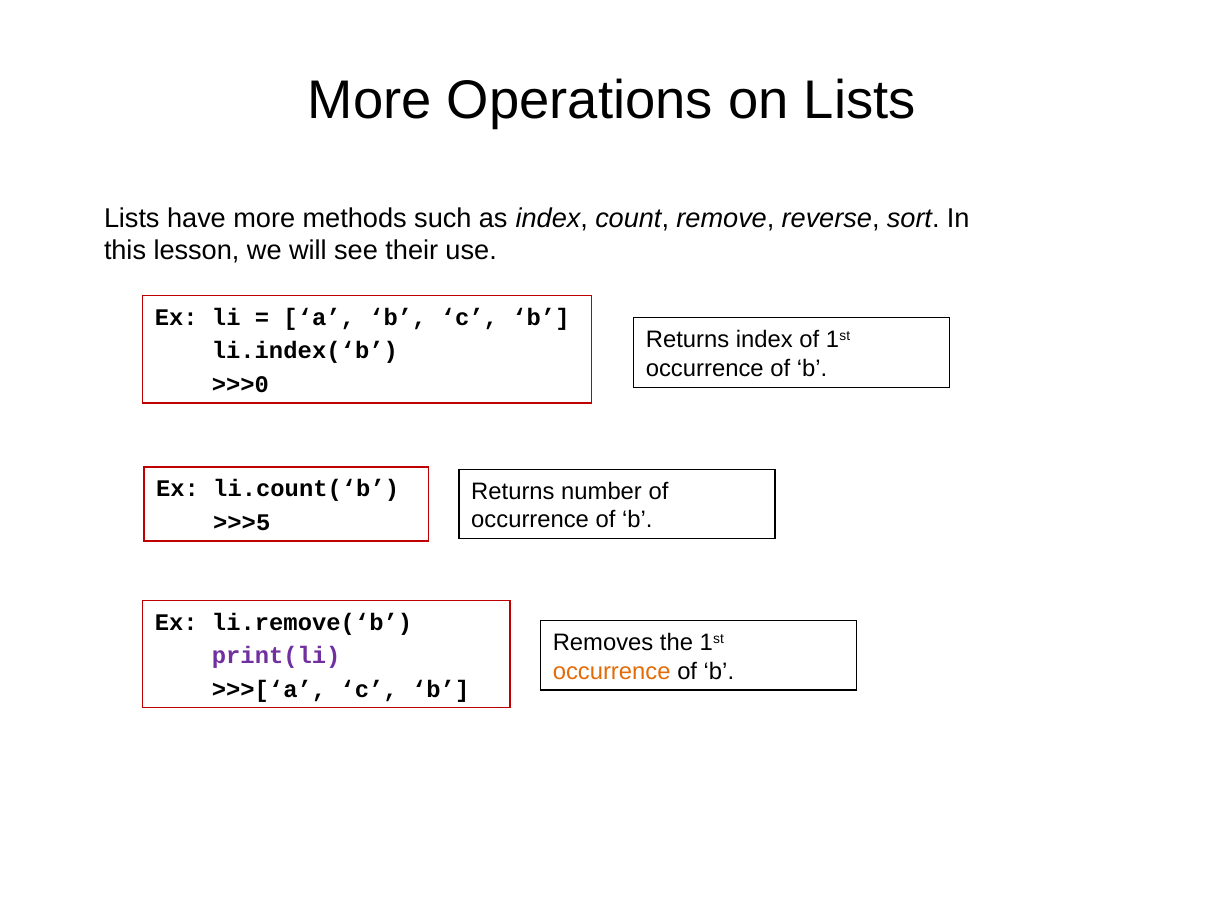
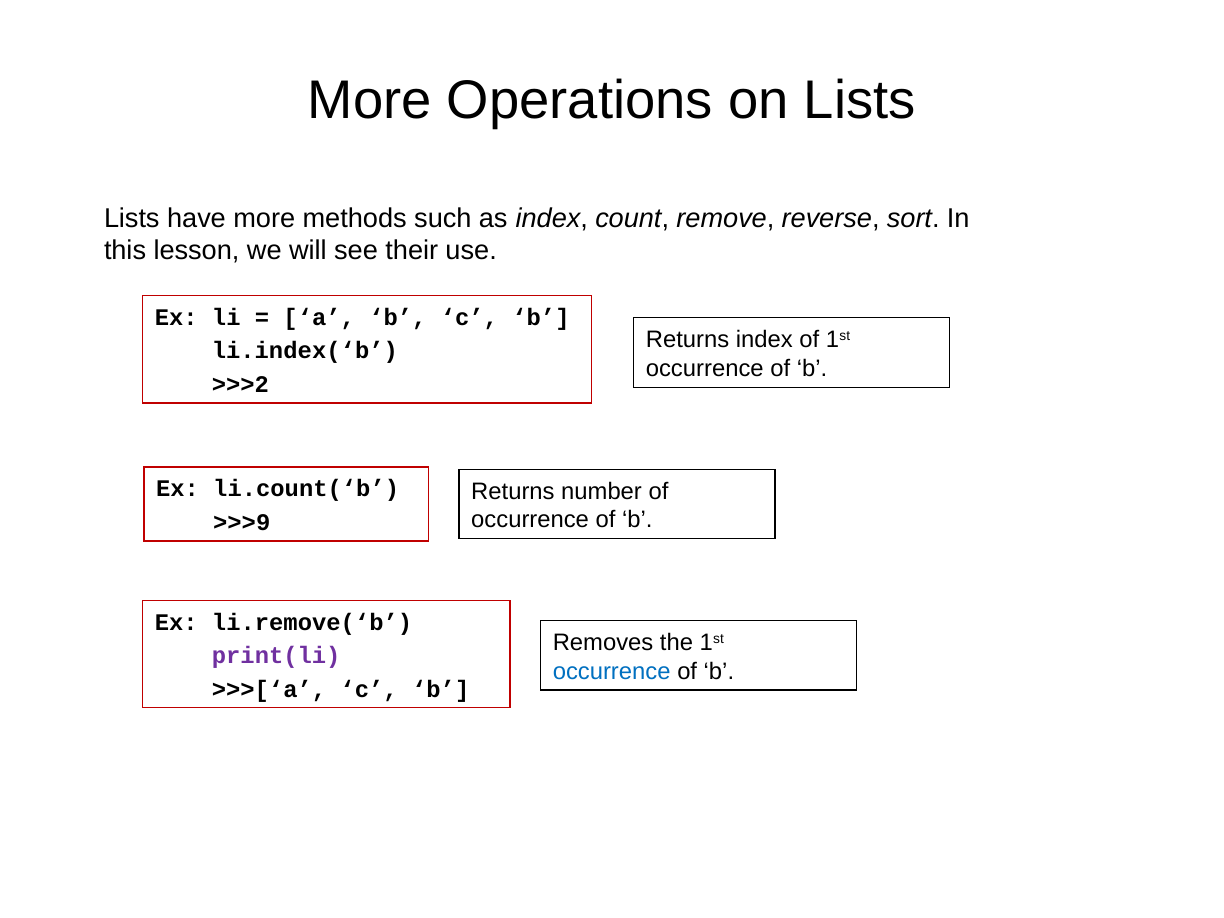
>>>0: >>>0 -> >>>2
>>>5: >>>5 -> >>>9
occurrence at (612, 671) colour: orange -> blue
